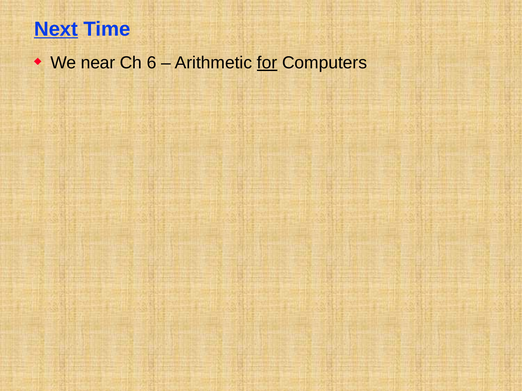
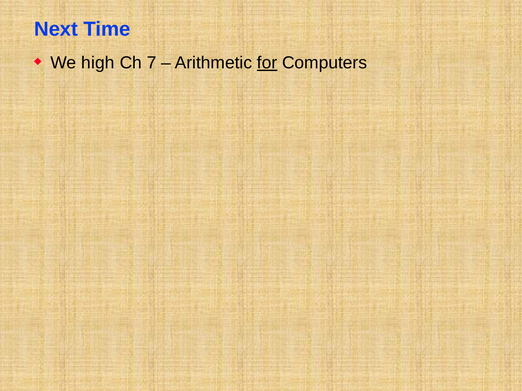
Next underline: present -> none
near: near -> high
6: 6 -> 7
